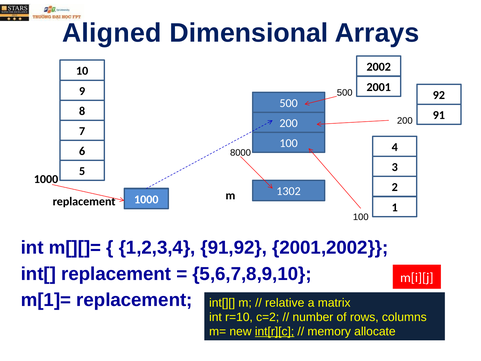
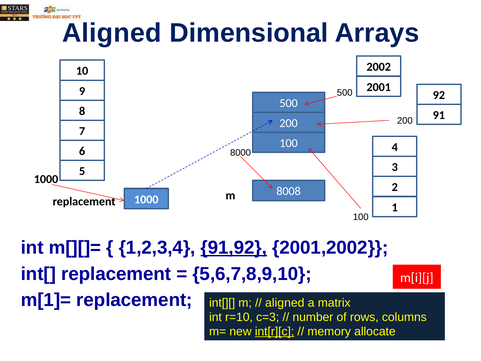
1302: 1302 -> 8008
91,92 underline: none -> present
relative at (285, 303): relative -> aligned
c=2: c=2 -> c=3
